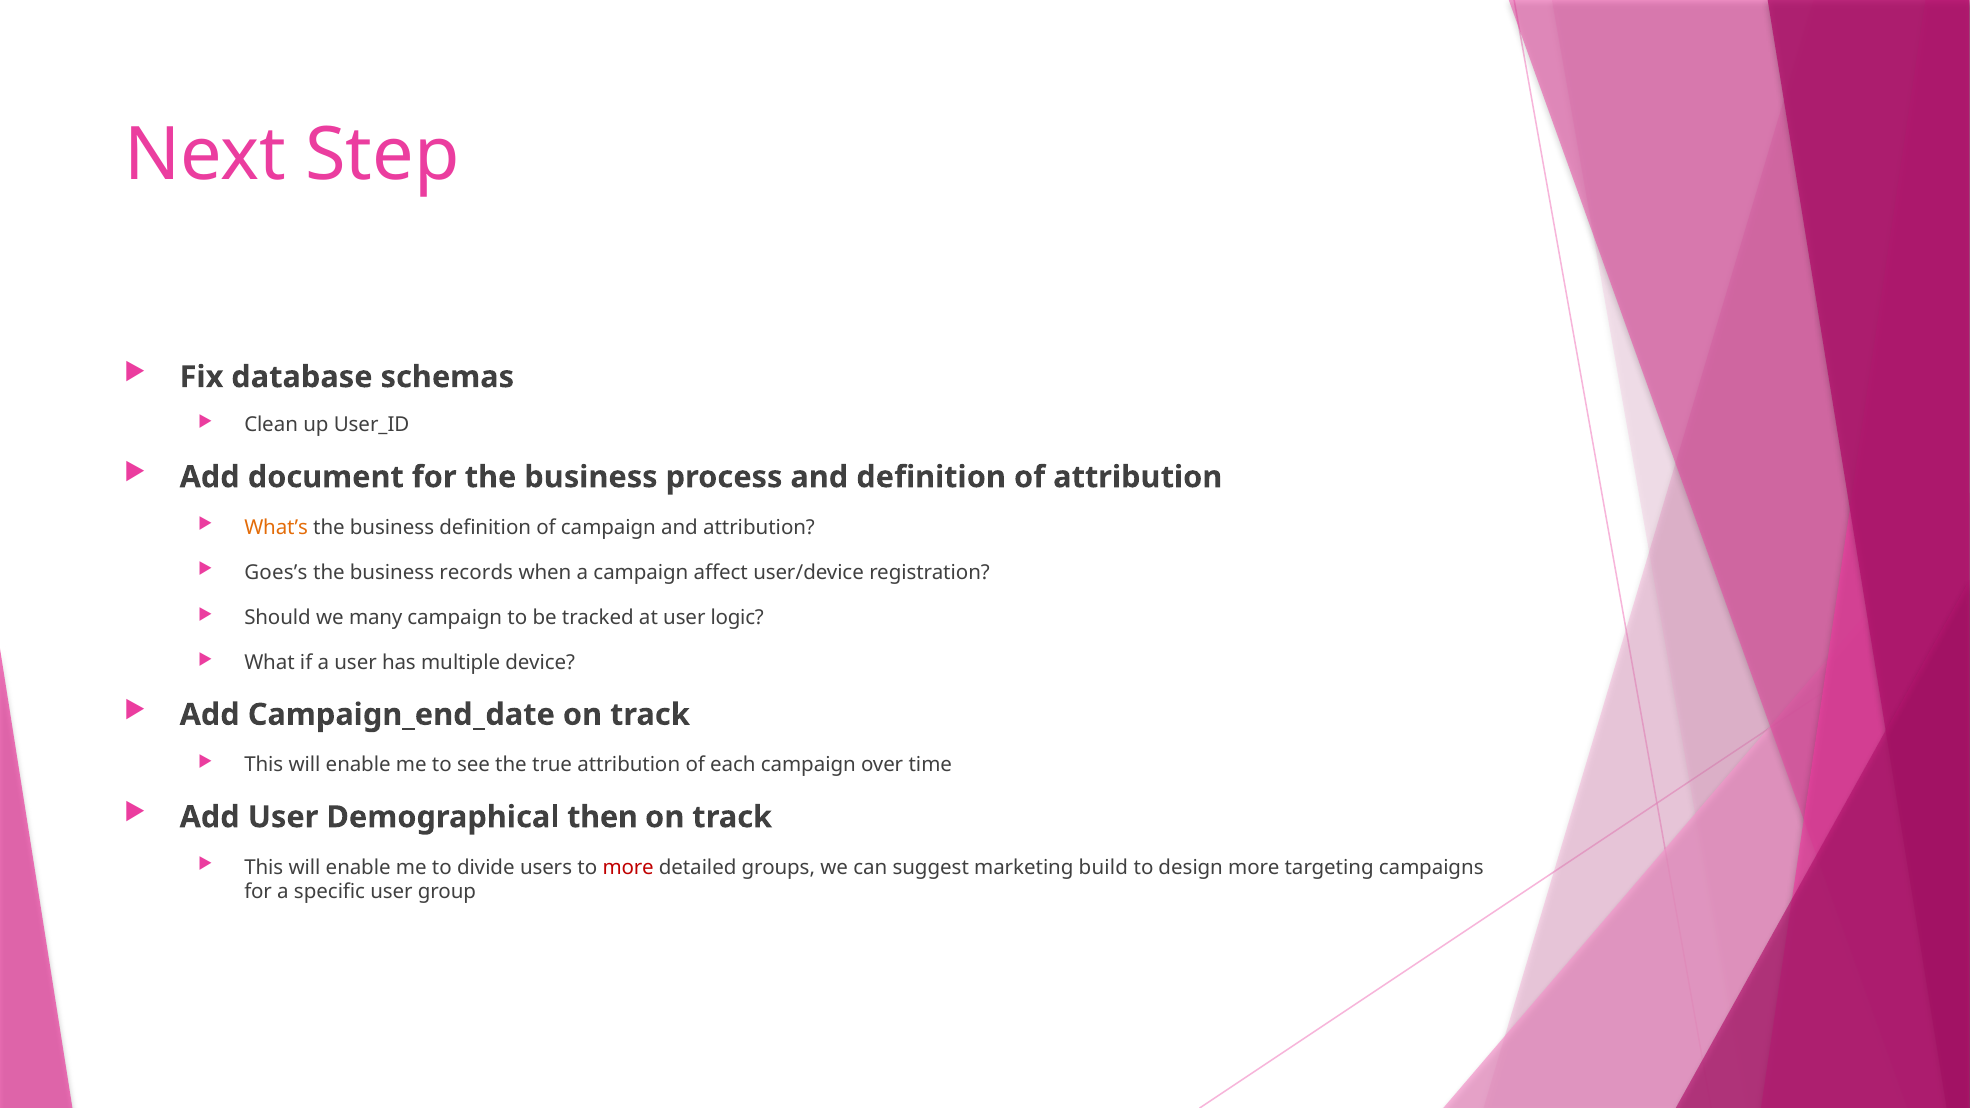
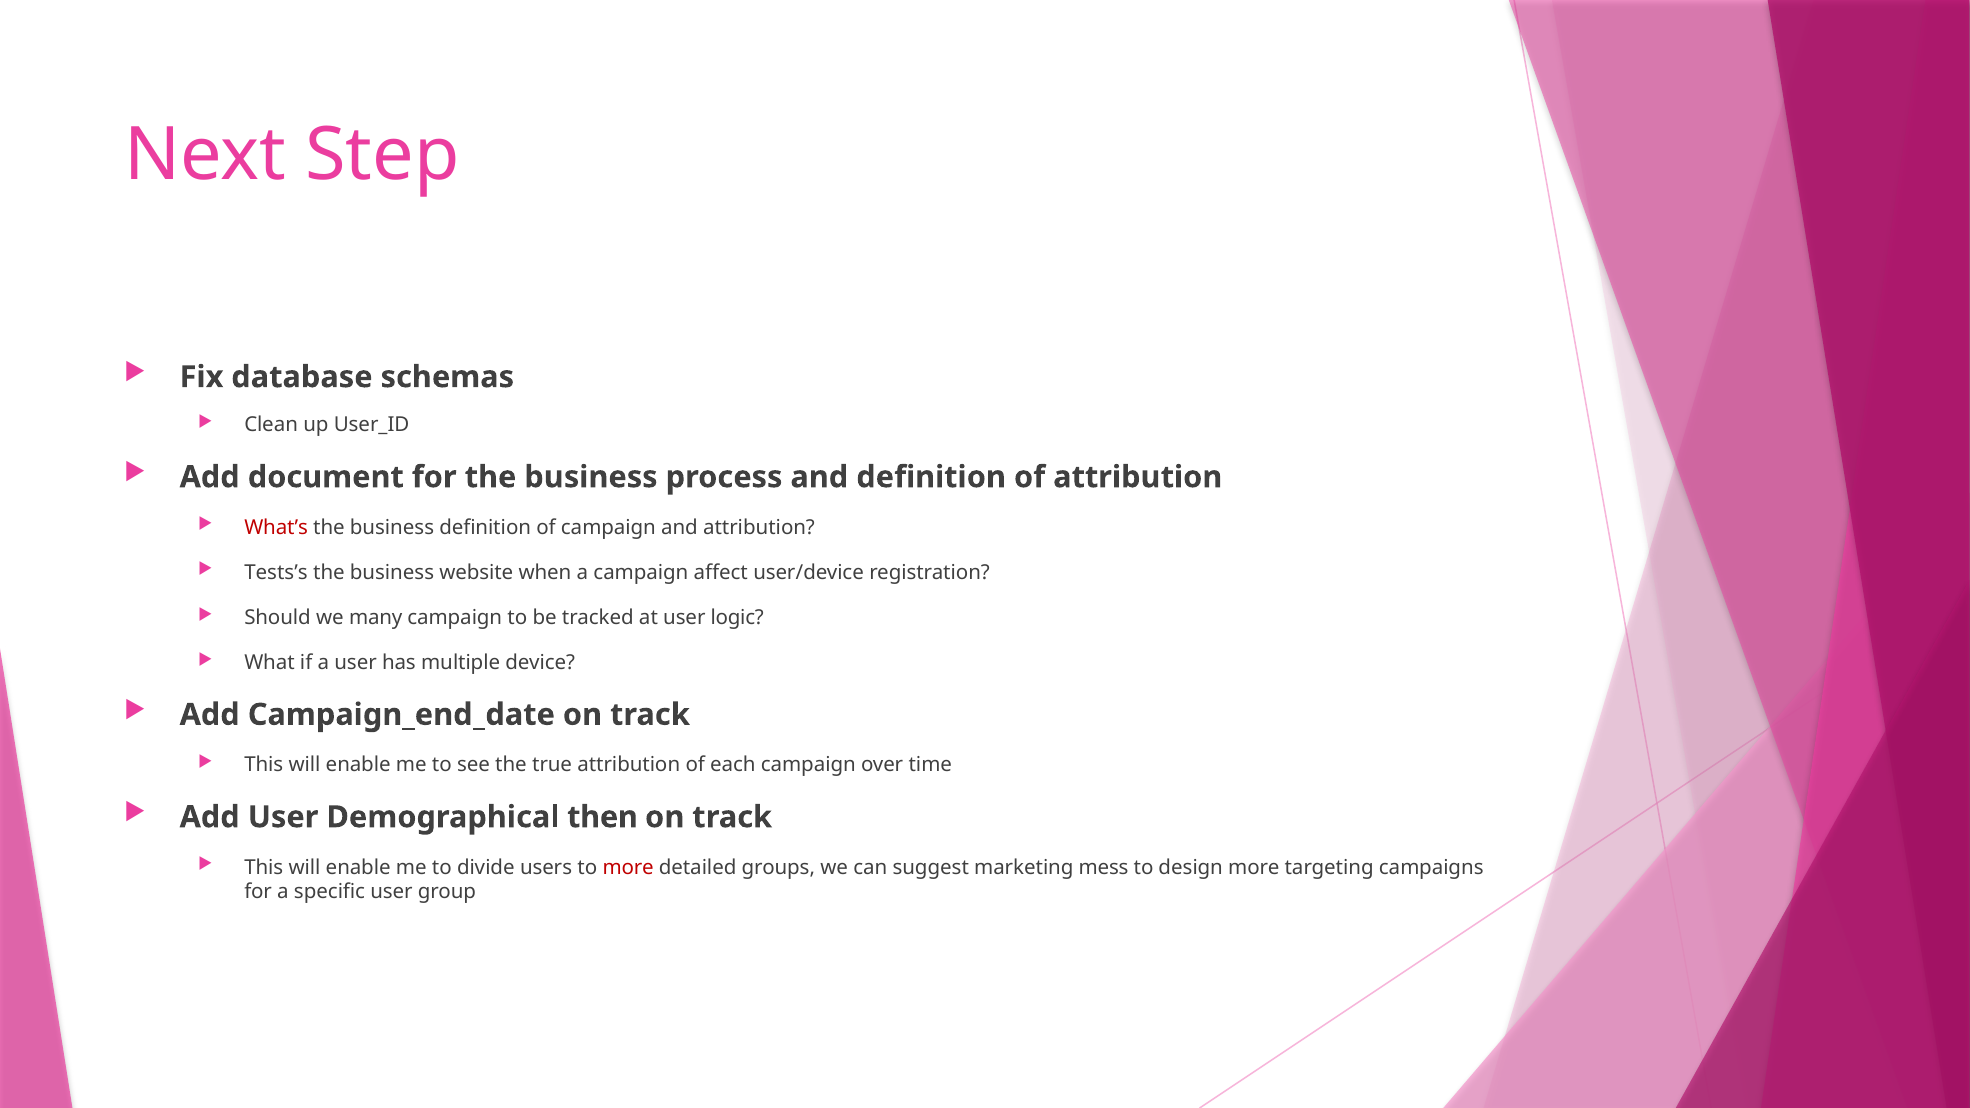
What’s colour: orange -> red
Goes’s: Goes’s -> Tests’s
records: records -> website
build: build -> mess
